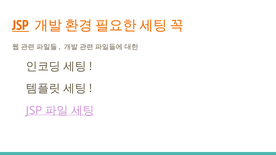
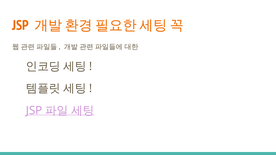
JSP at (20, 25) underline: present -> none
